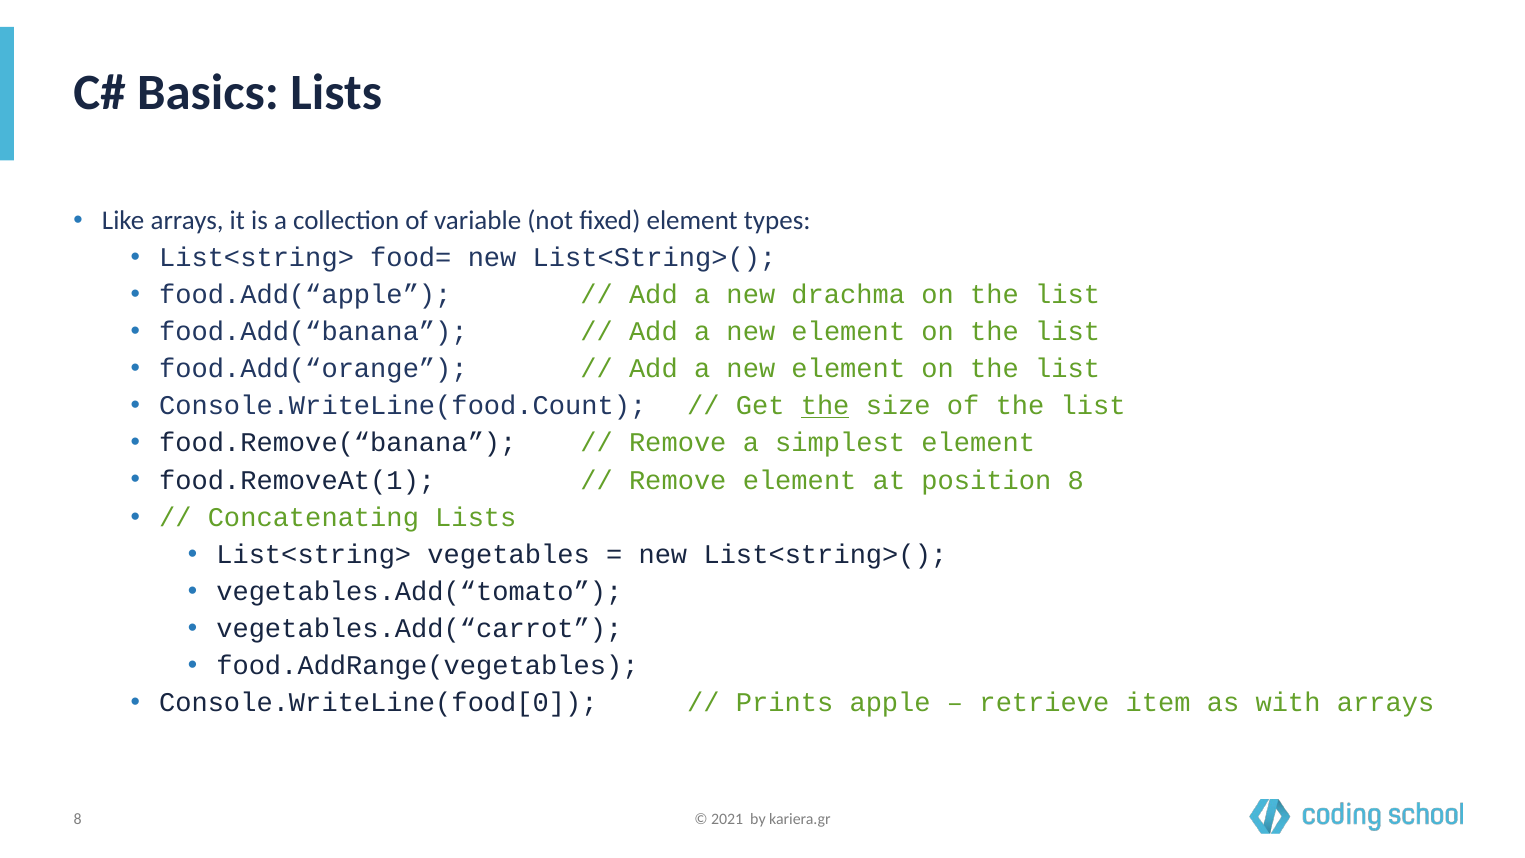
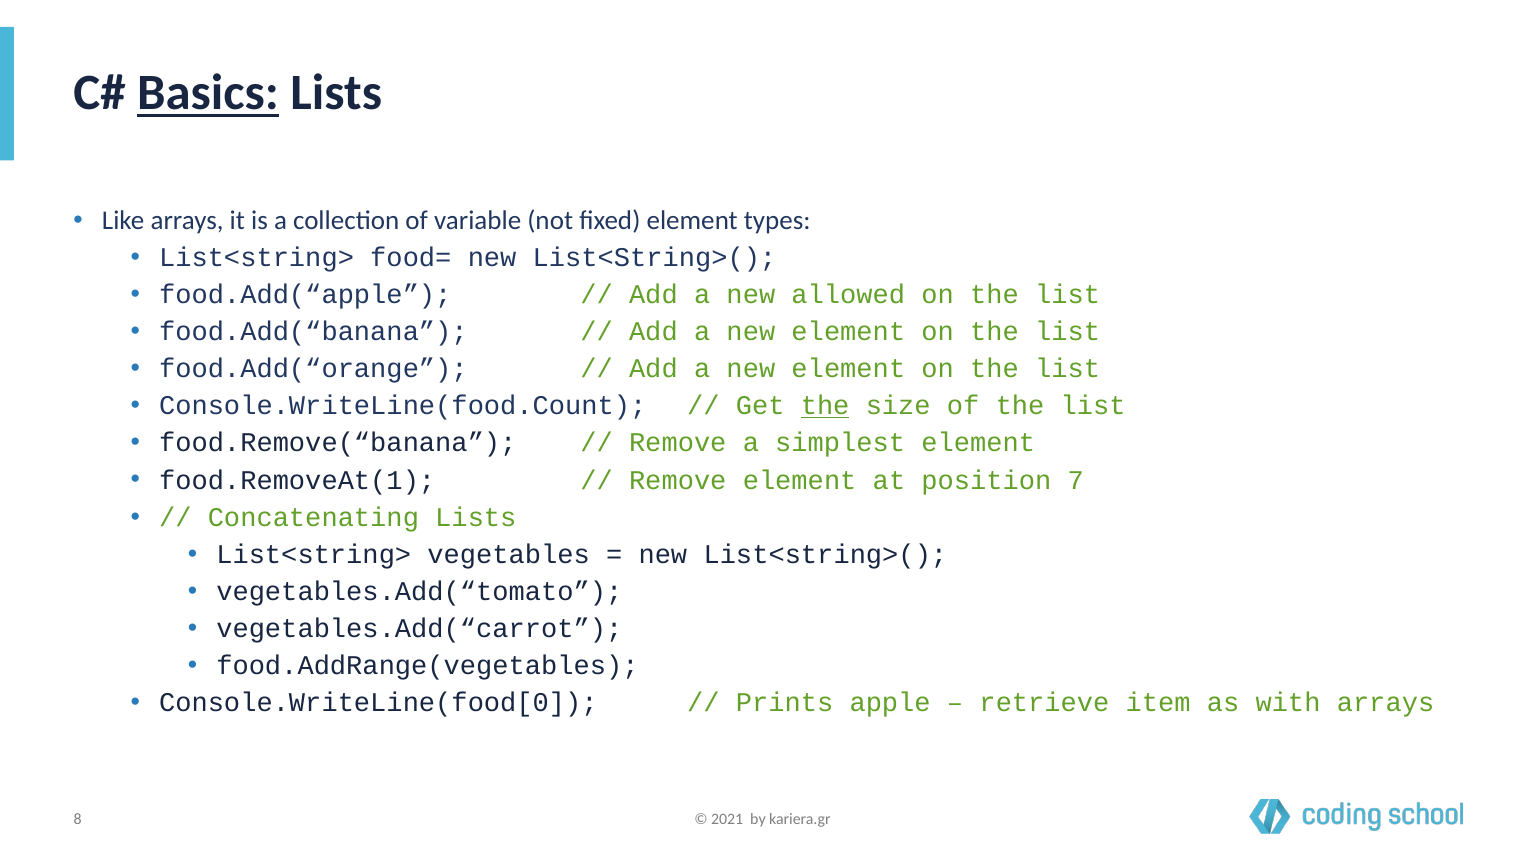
Basics underline: none -> present
drachma: drachma -> allowed
position 8: 8 -> 7
